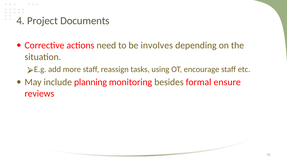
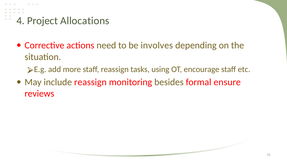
Documents: Documents -> Allocations
include planning: planning -> reassign
